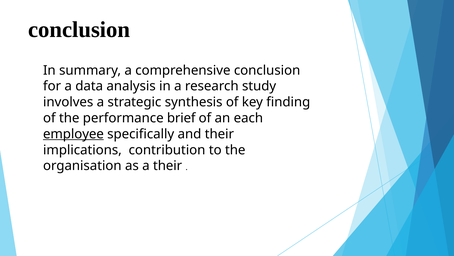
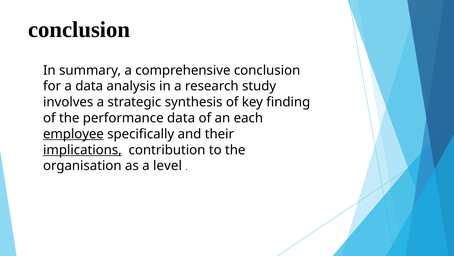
performance brief: brief -> data
implications underline: none -> present
a their: their -> level
